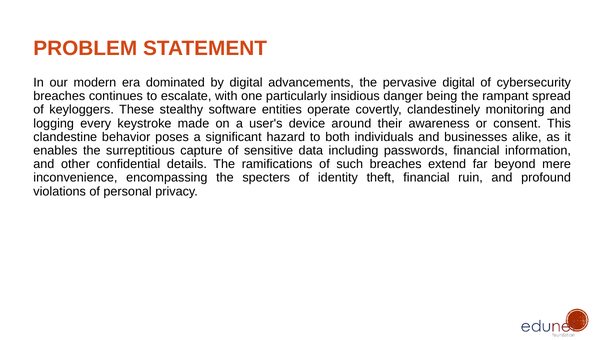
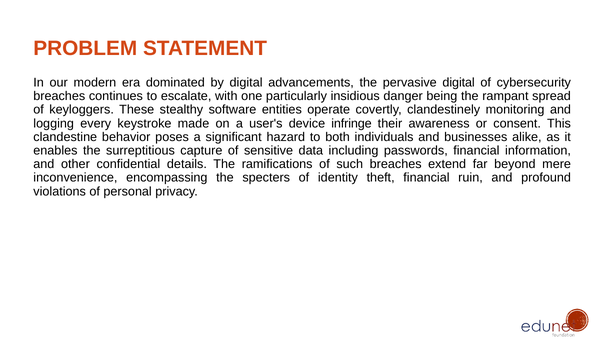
around: around -> infringe
